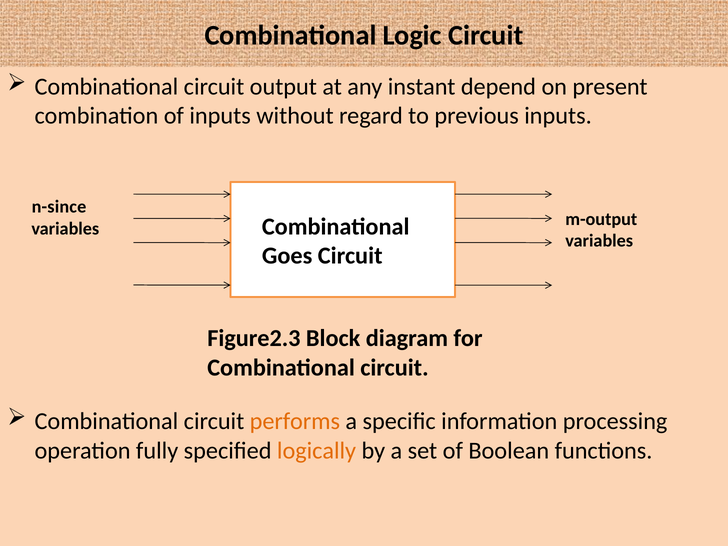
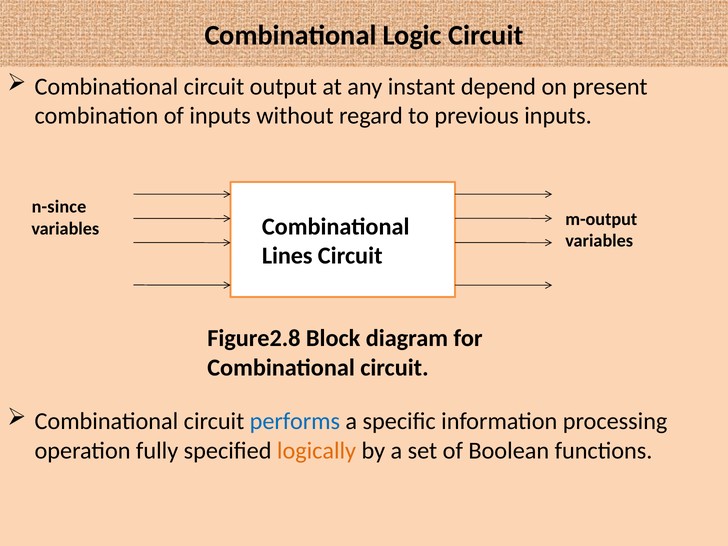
Goes: Goes -> Lines
Figure2.3: Figure2.3 -> Figure2.8
performs colour: orange -> blue
